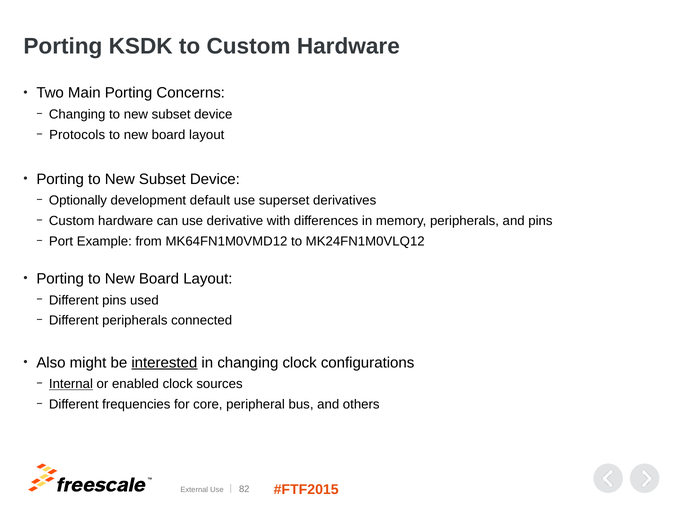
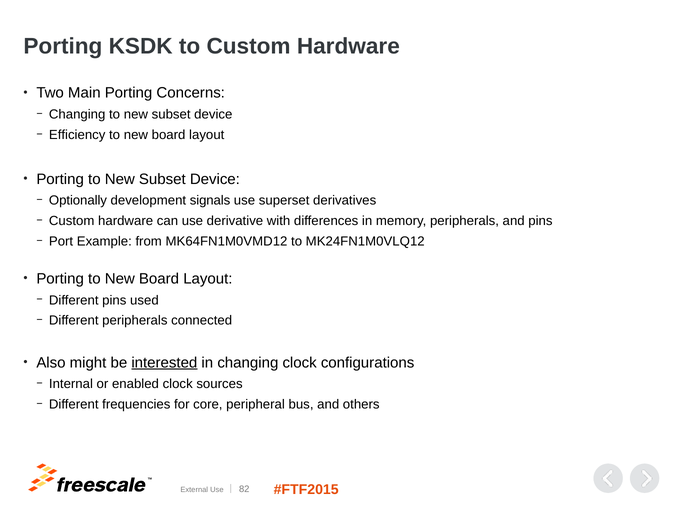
Protocols: Protocols -> Efficiency
default: default -> signals
Internal underline: present -> none
